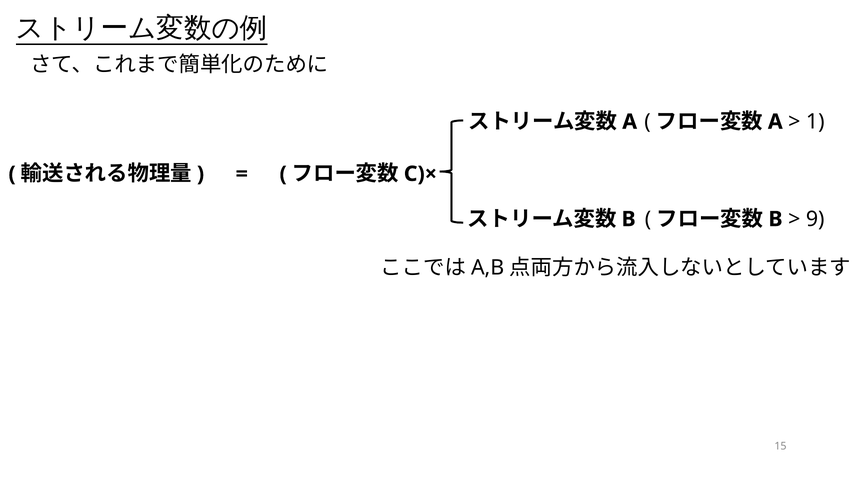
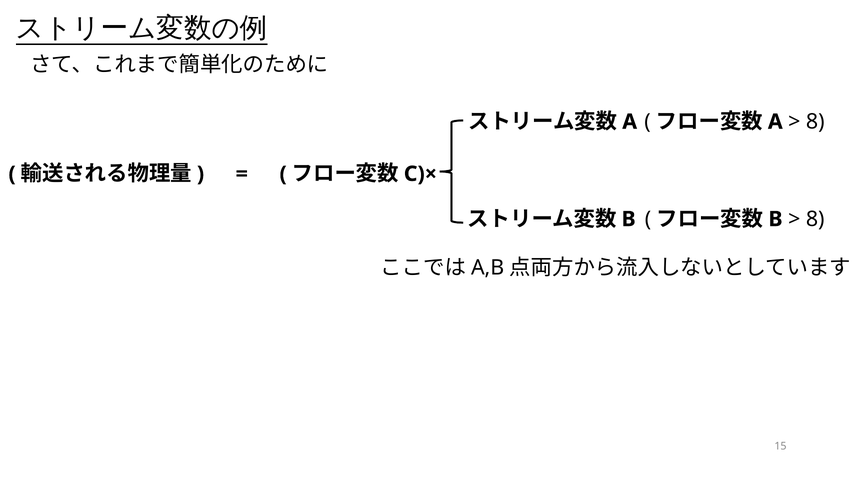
1 at (815, 122): 1 -> 8
9 at (815, 219): 9 -> 8
